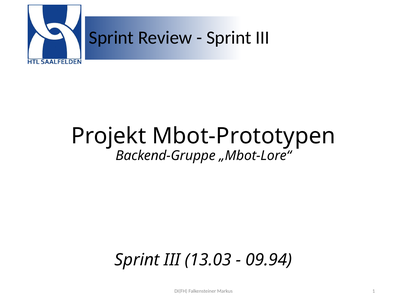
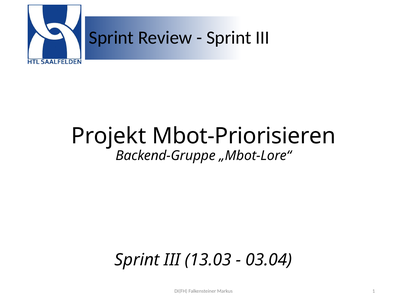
Mbot-Prototypen: Mbot-Prototypen -> Mbot-Priorisieren
09.94: 09.94 -> 03.04
